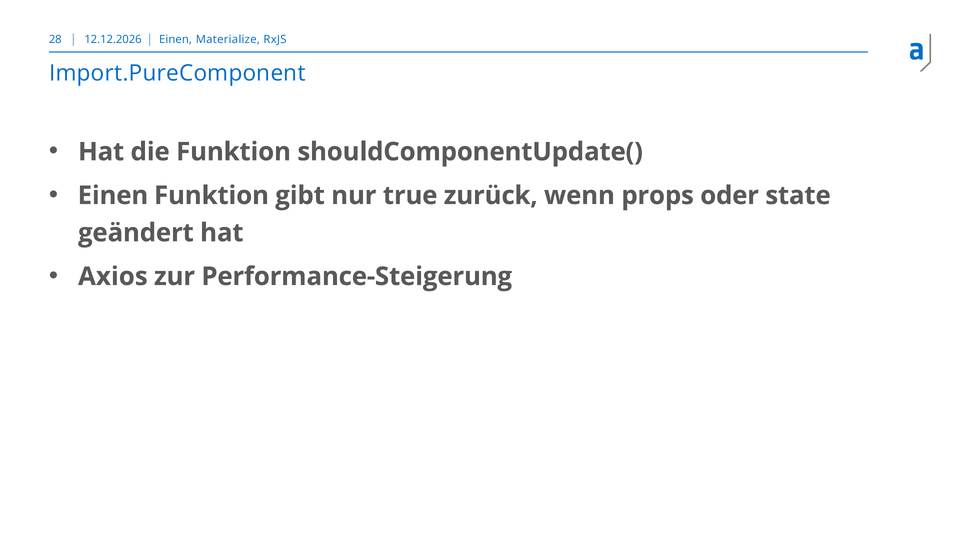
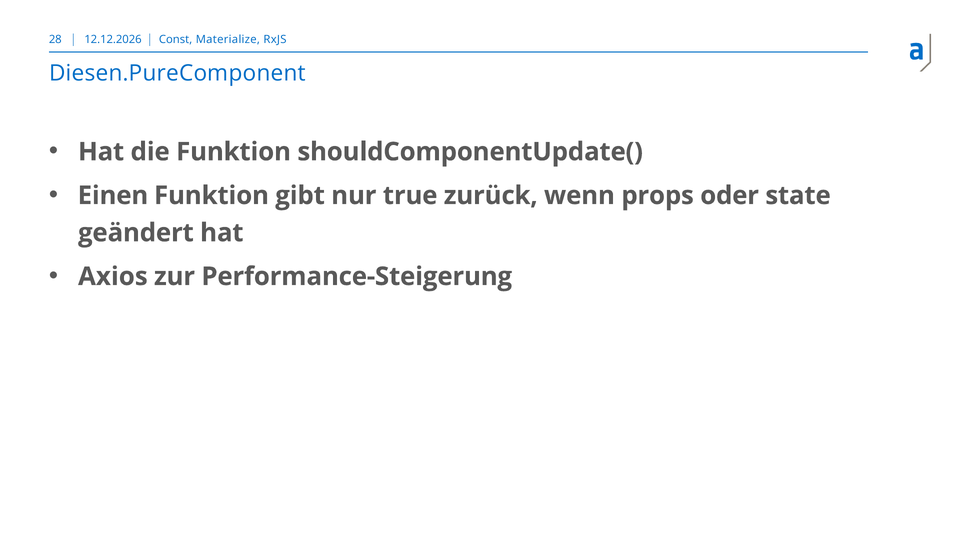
Einen at (176, 40): Einen -> Const
Import.PureComponent: Import.PureComponent -> Diesen.PureComponent
